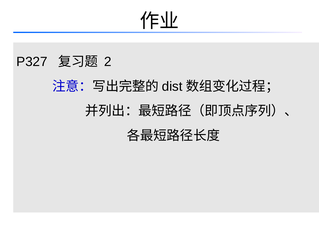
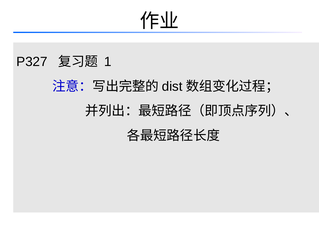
2: 2 -> 1
